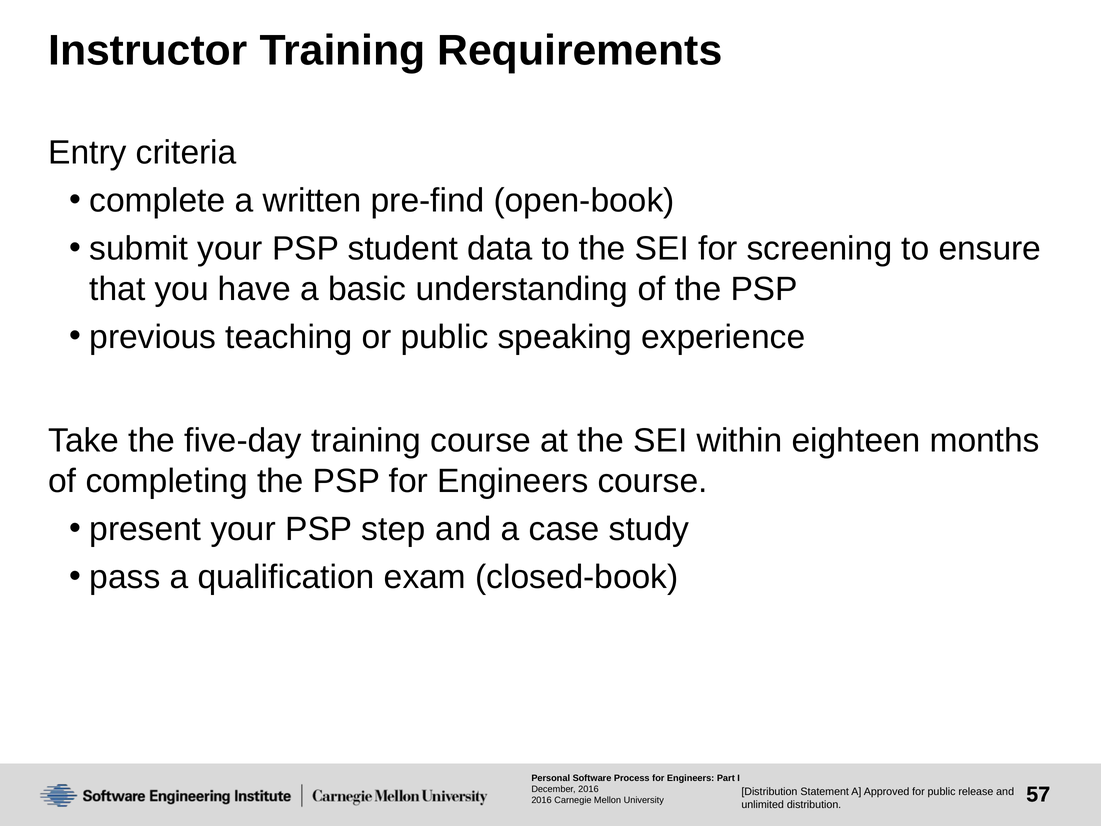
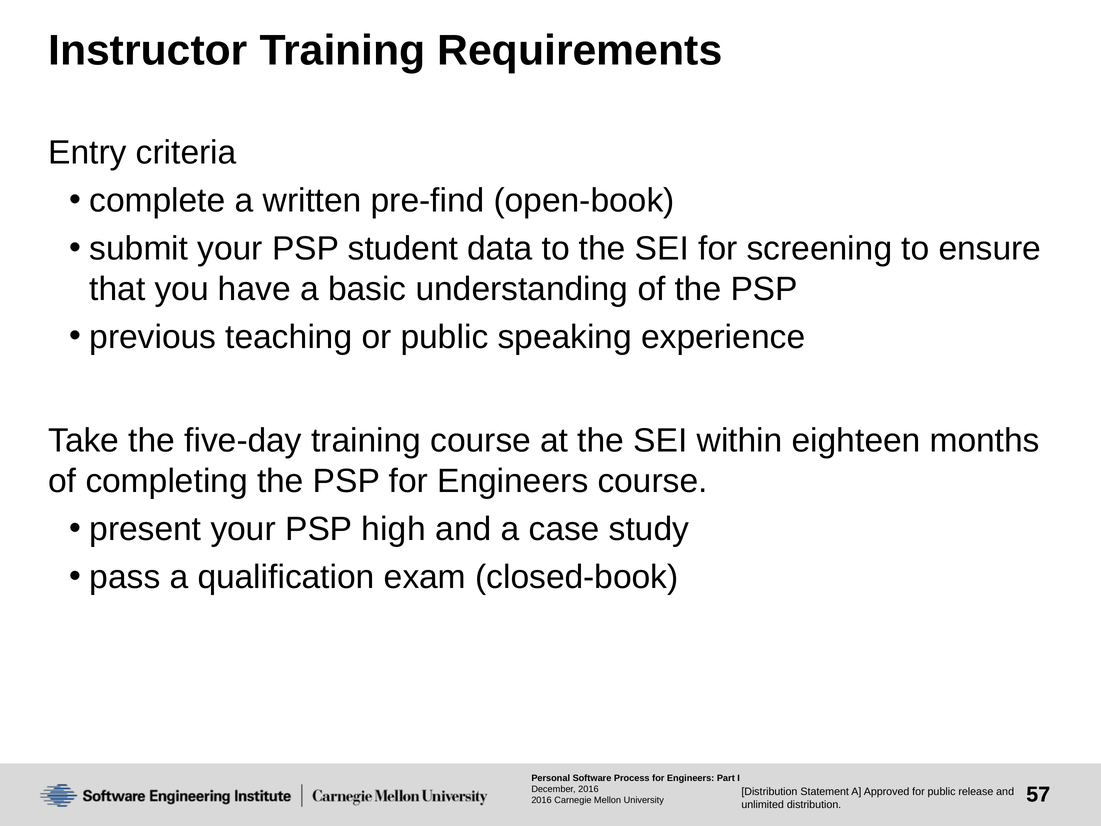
step: step -> high
